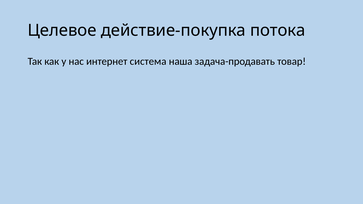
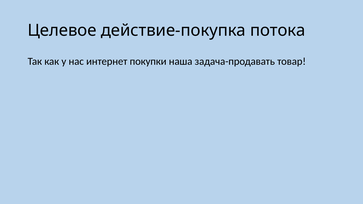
система: система -> покупки
